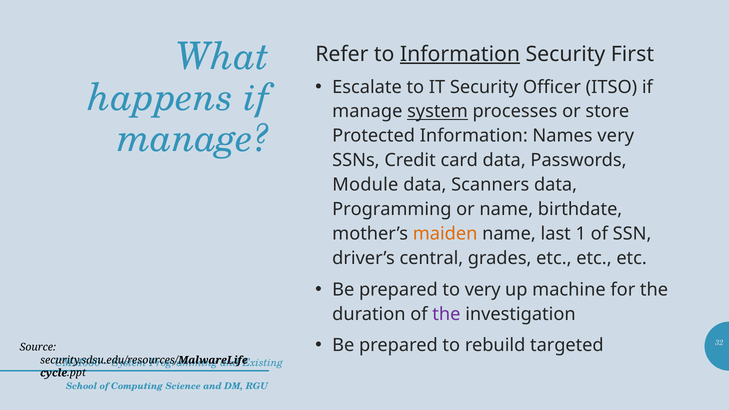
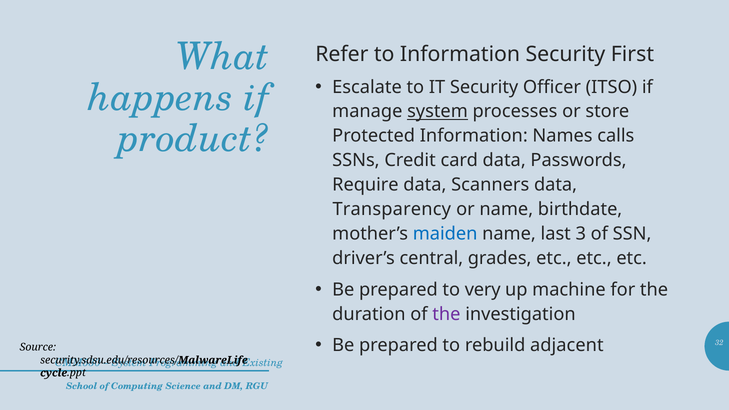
Information at (460, 54) underline: present -> none
manage at (194, 138): manage -> product
Names very: very -> calls
Module: Module -> Require
Programming at (392, 209): Programming -> Transparency
maiden colour: orange -> blue
1: 1 -> 3
targeted: targeted -> adjacent
